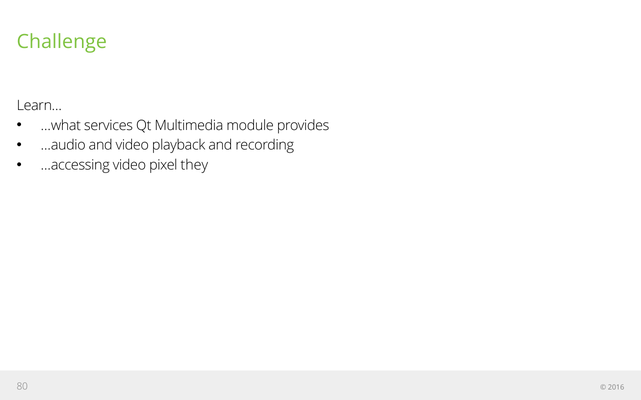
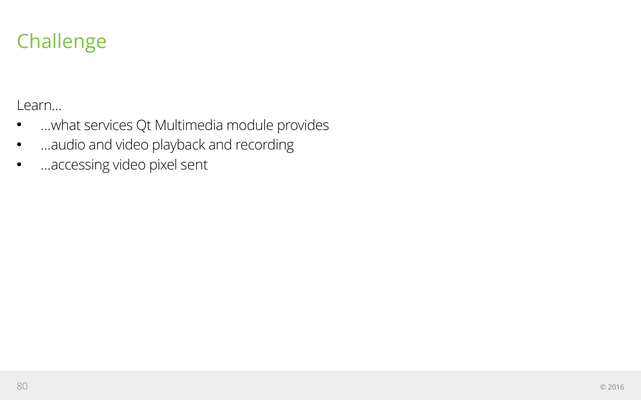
they: they -> sent
